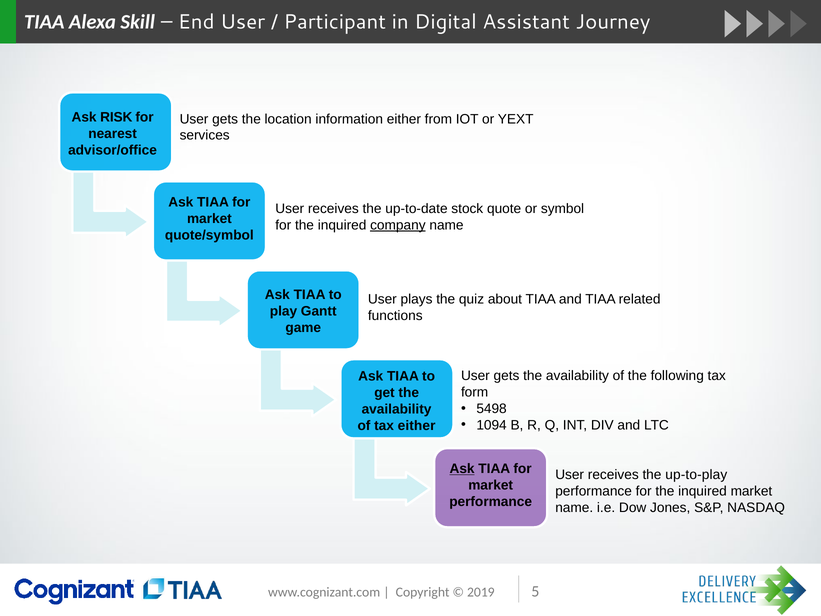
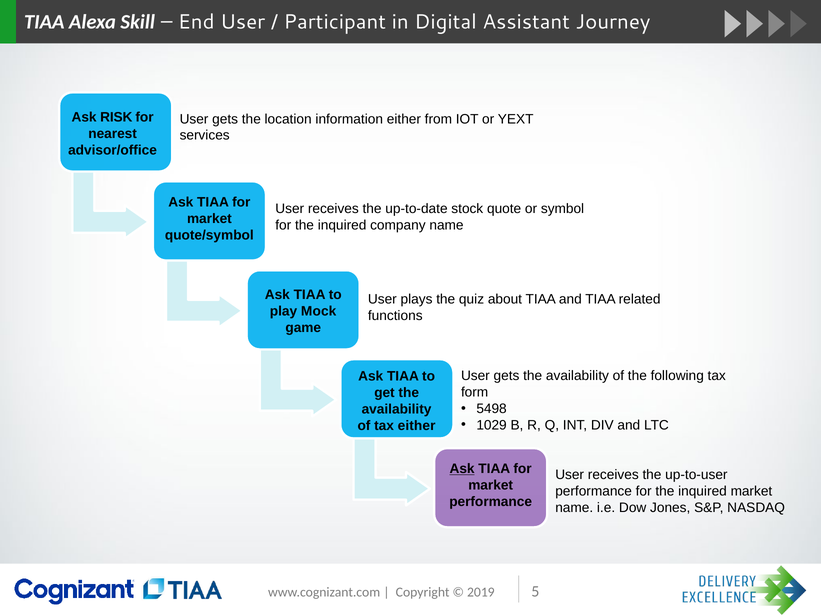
company underline: present -> none
Gantt: Gantt -> Mock
1094: 1094 -> 1029
up-to-play: up-to-play -> up-to-user
